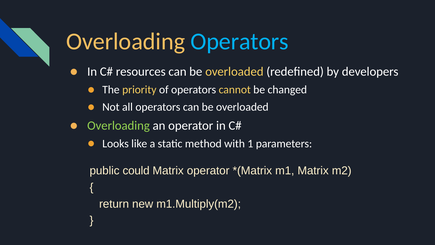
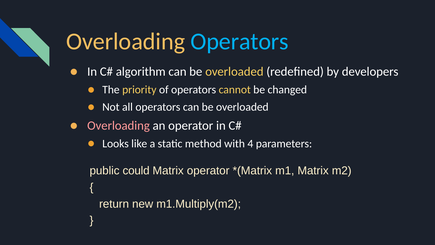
resources: resources -> algorithm
Overloading at (119, 126) colour: light green -> pink
1: 1 -> 4
